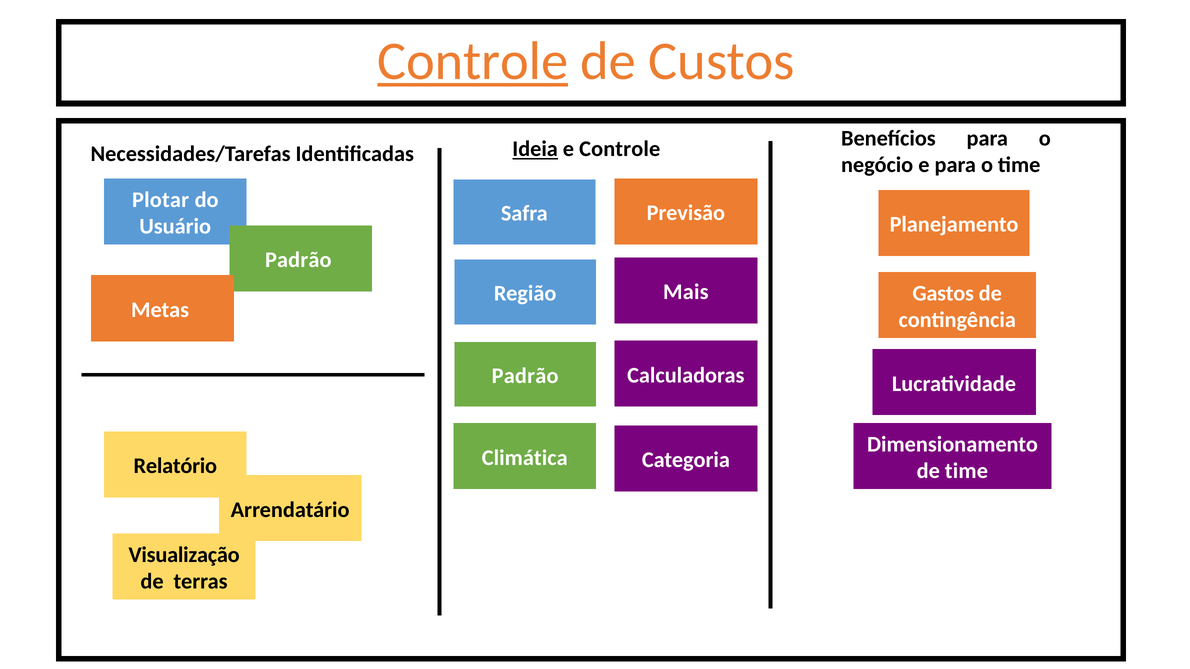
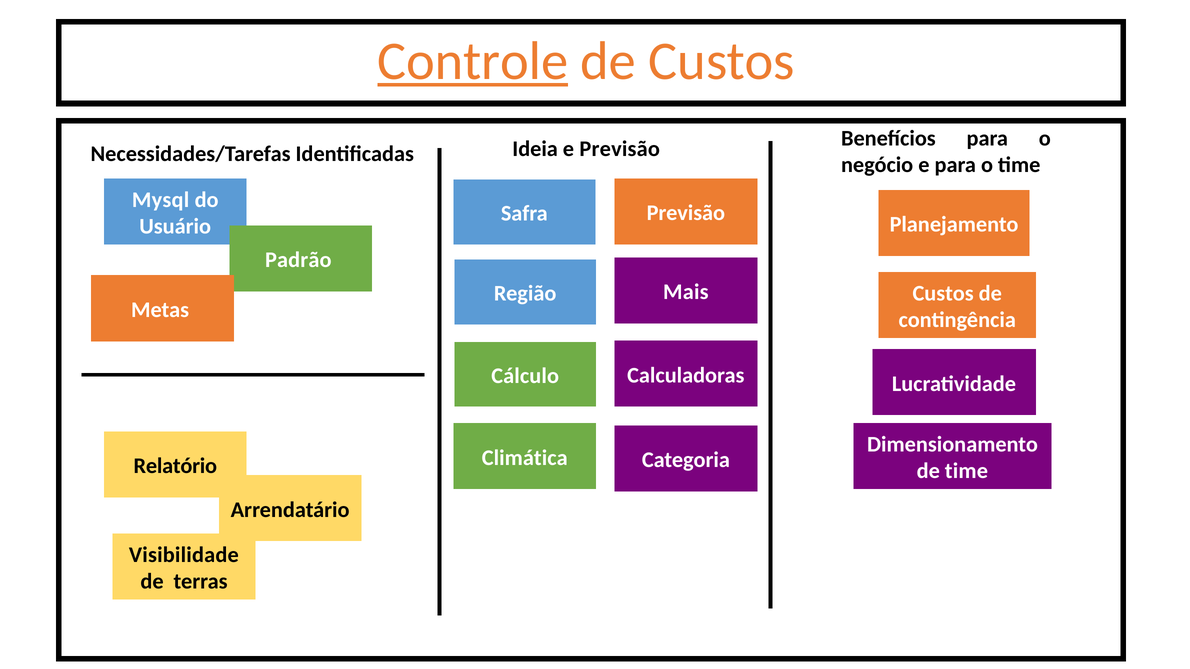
Ideia underline: present -> none
e Controle: Controle -> Previsão
Plotar: Plotar -> Mysql
Gastos at (943, 294): Gastos -> Custos
Padrão at (525, 376): Padrão -> Cálculo
Visualização: Visualização -> Visibilidade
